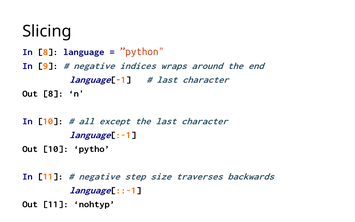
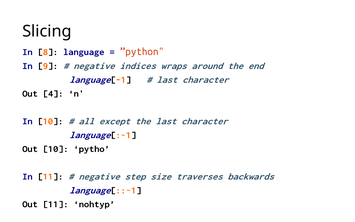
Out 8: 8 -> 4
